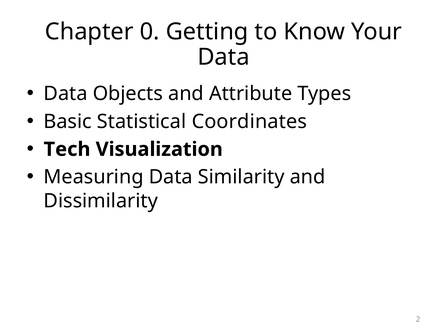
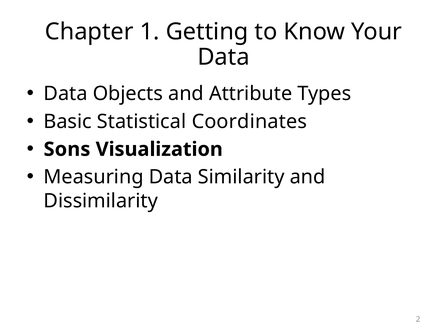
0: 0 -> 1
Tech: Tech -> Sons
